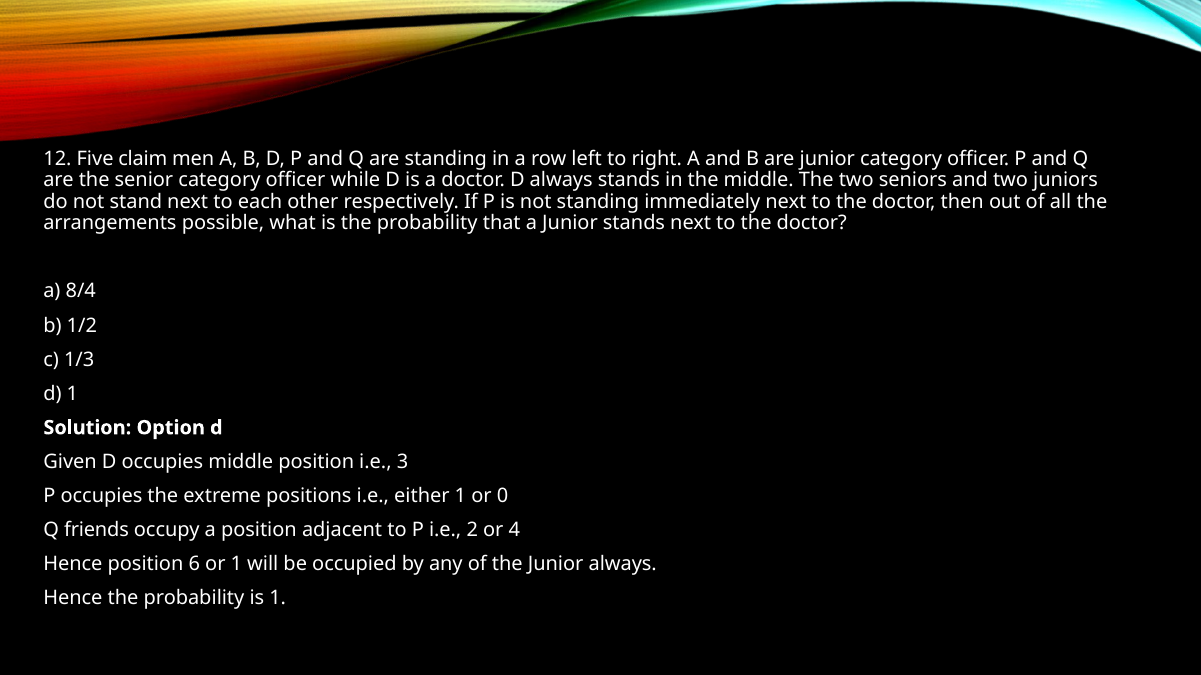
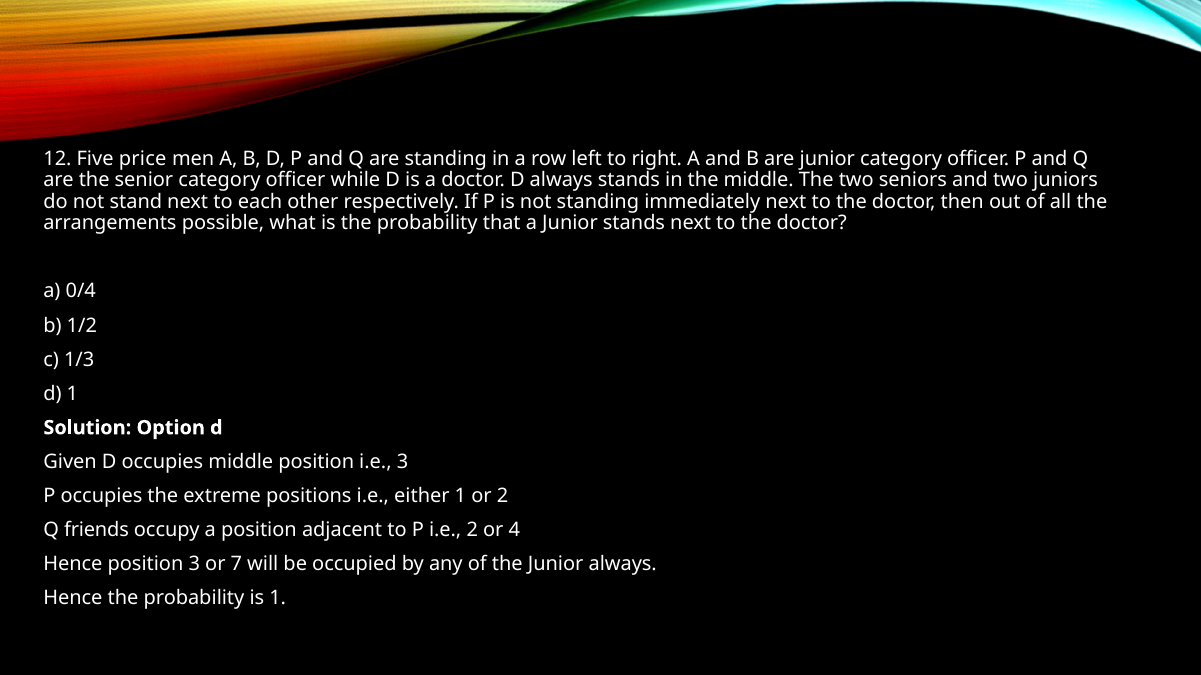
claim: claim -> price
8/4: 8/4 -> 0/4
or 0: 0 -> 2
position 6: 6 -> 3
or 1: 1 -> 7
